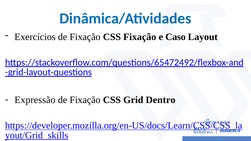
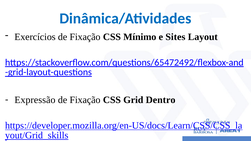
CSS Fixação: Fixação -> Mínimo
Caso: Caso -> Sites
